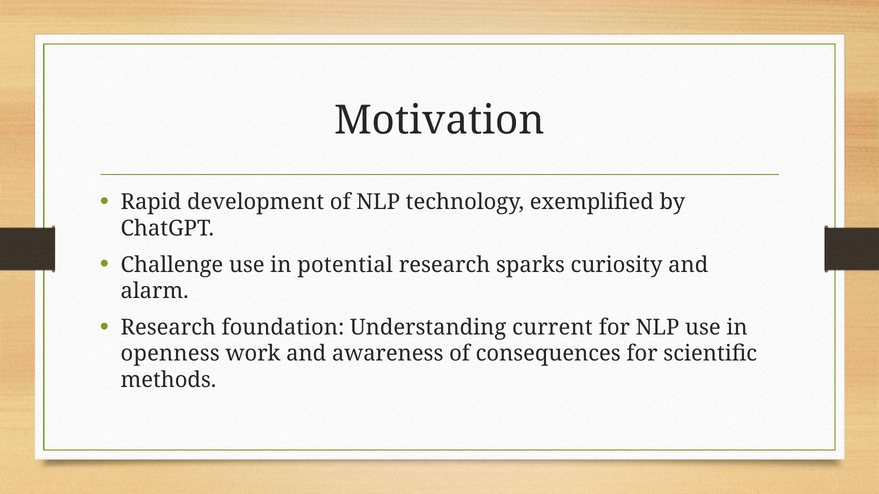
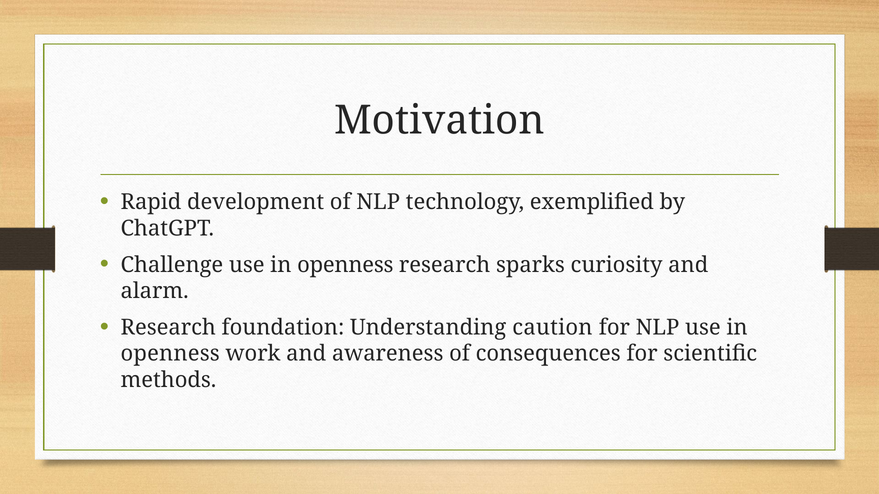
potential at (345, 265): potential -> openness
current: current -> caution
